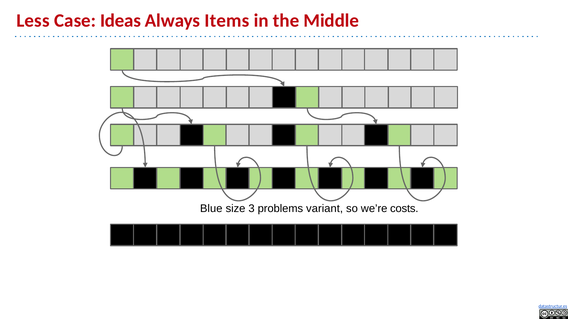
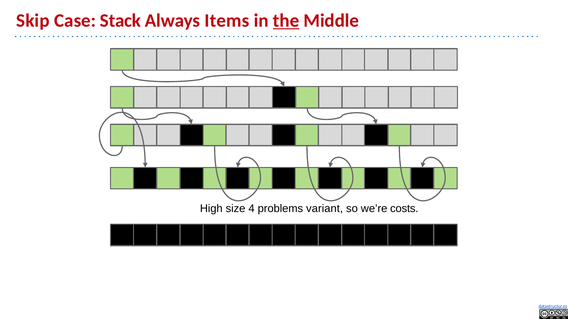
Less: Less -> Skip
Ideas: Ideas -> Stack
the underline: none -> present
Blue: Blue -> High
3: 3 -> 4
